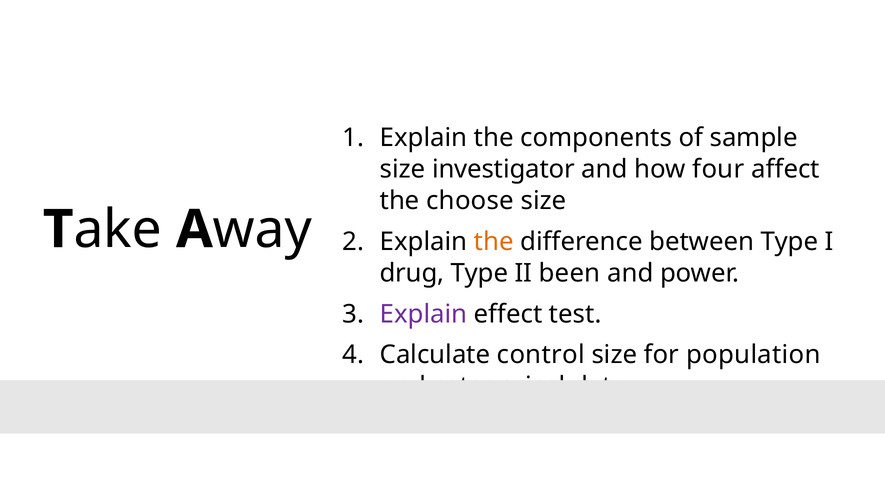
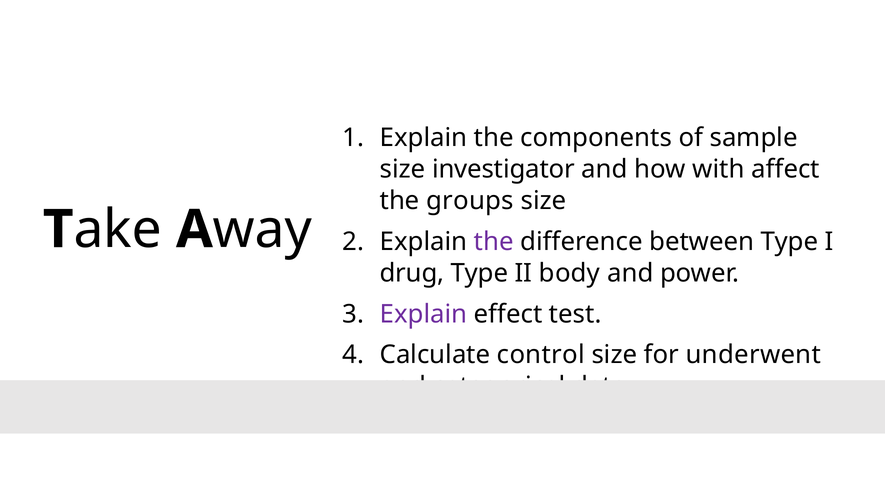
four: four -> with
choose: choose -> groups
the at (494, 242) colour: orange -> purple
been: been -> body
population: population -> underwent
